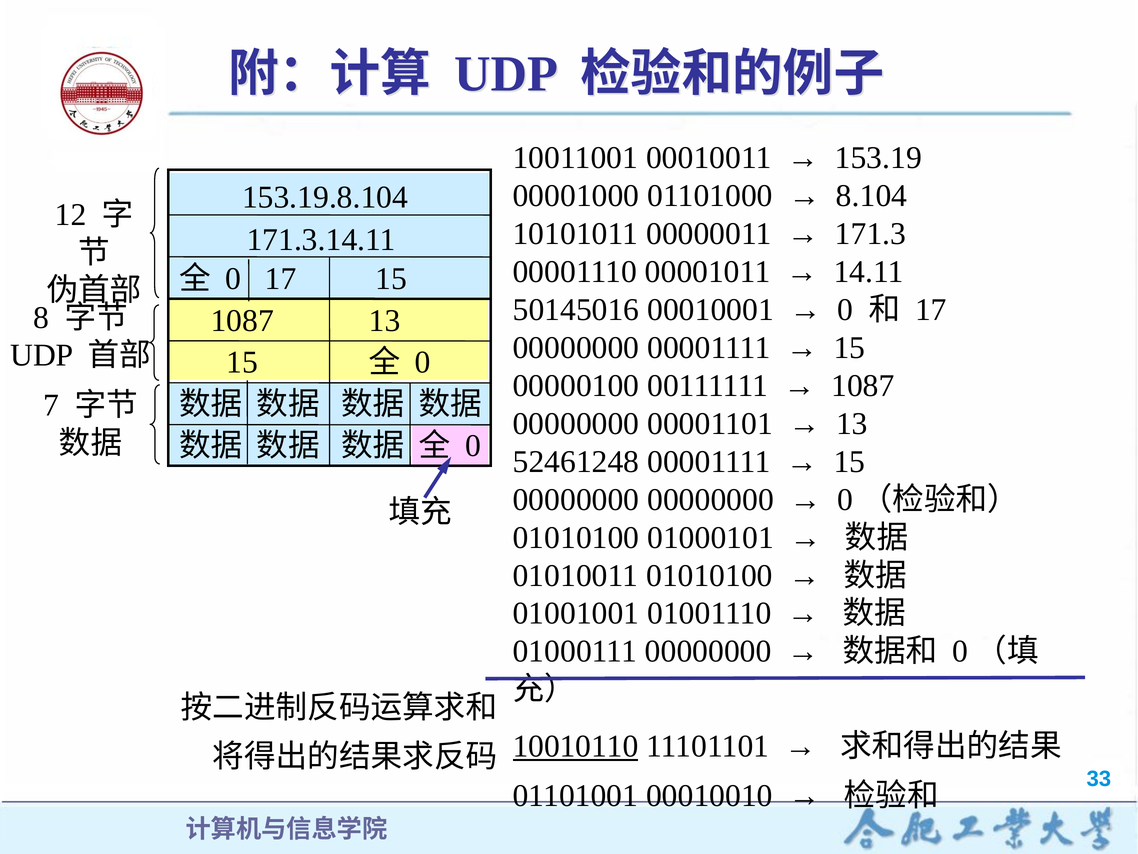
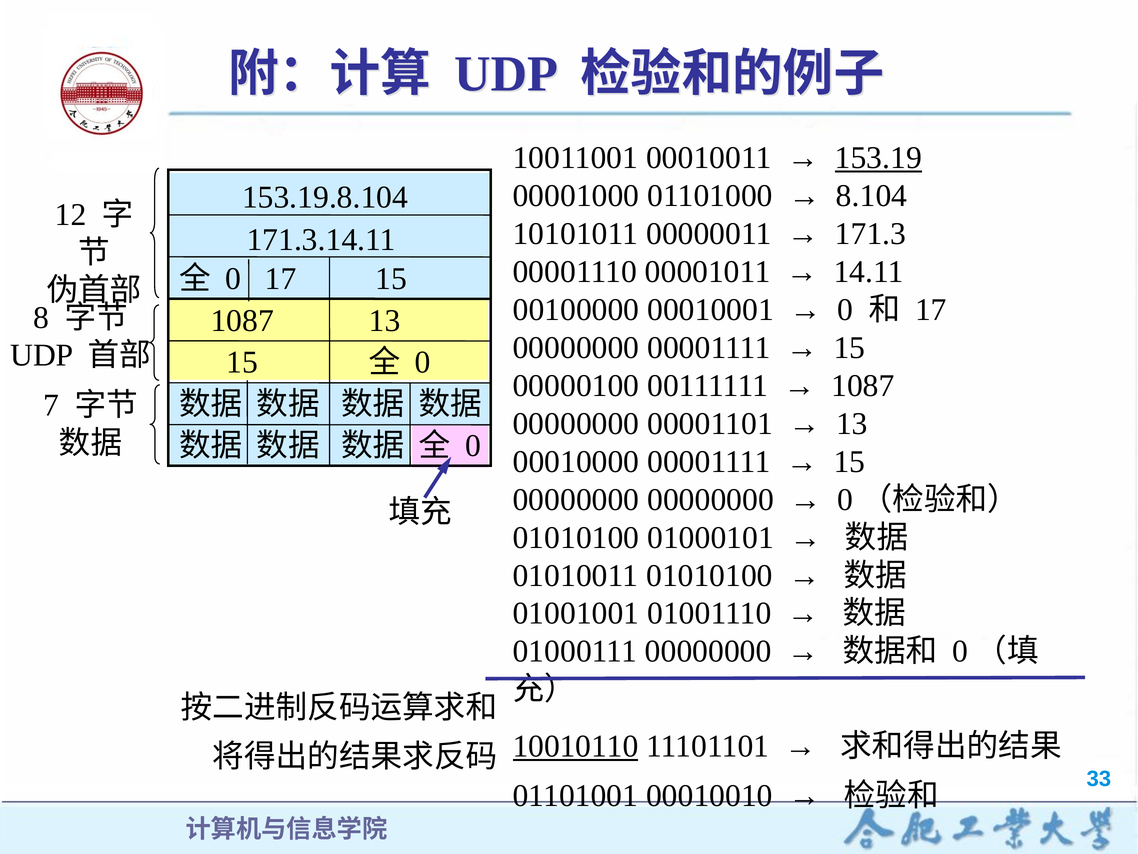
153.19 underline: none -> present
50145016: 50145016 -> 00100000
52461248: 52461248 -> 00010000
